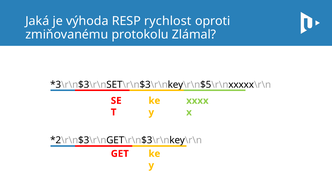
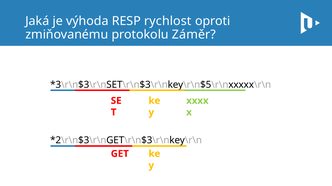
Zlámal: Zlámal -> Záměr
